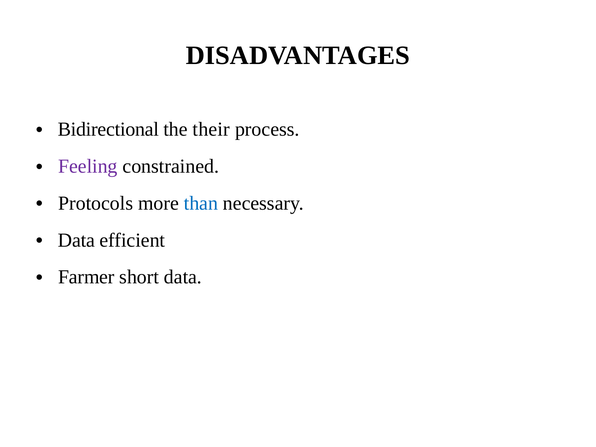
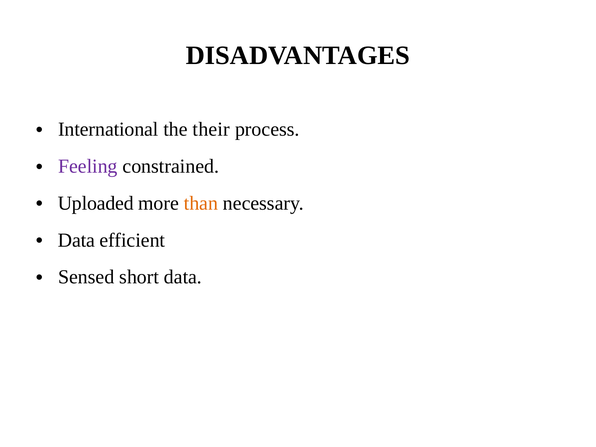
Bidirectional: Bidirectional -> International
Protocols: Protocols -> Uploaded
than colour: blue -> orange
Farmer: Farmer -> Sensed
